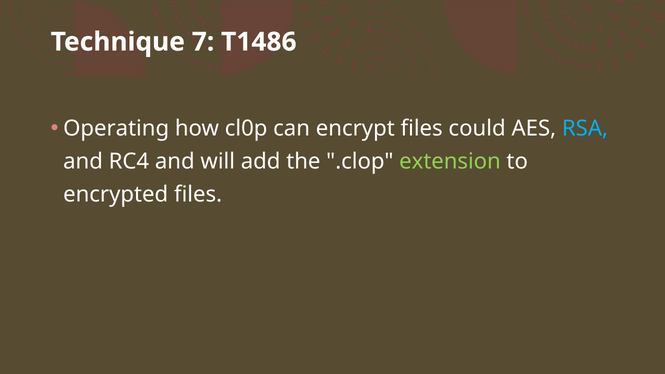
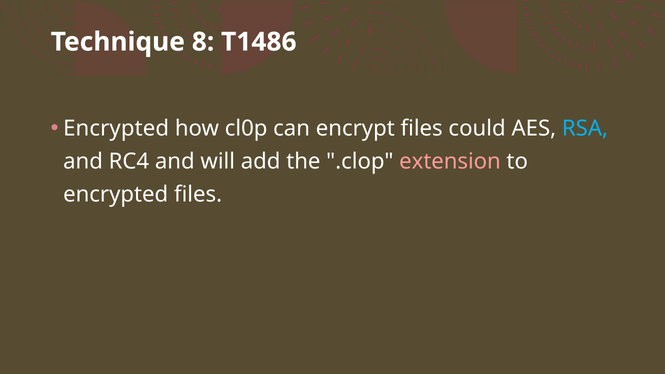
7: 7 -> 8
Operating at (116, 128): Operating -> Encrypted
extension colour: light green -> pink
